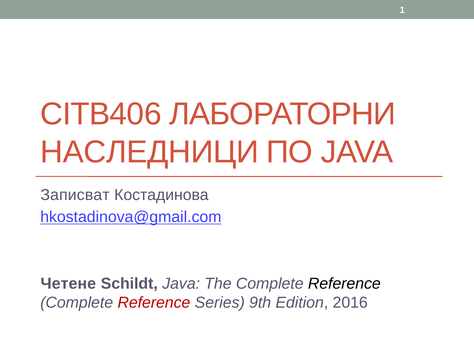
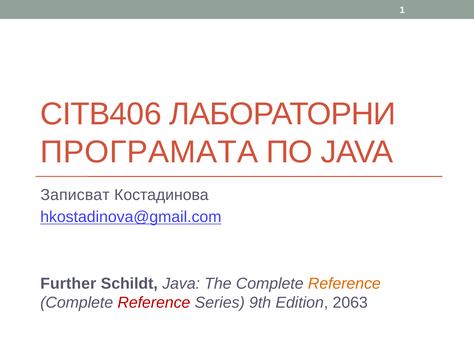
НАСЛЕДНИЦИ: НАСЛЕДНИЦИ -> ПРОГРАМАТА
Четене: Четене -> Further
Reference at (344, 283) colour: black -> orange
2016: 2016 -> 2063
